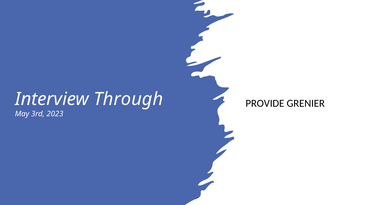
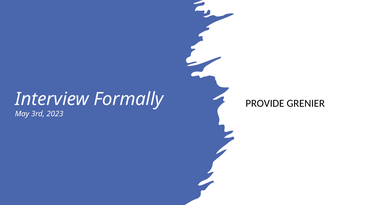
Through: Through -> Formally
